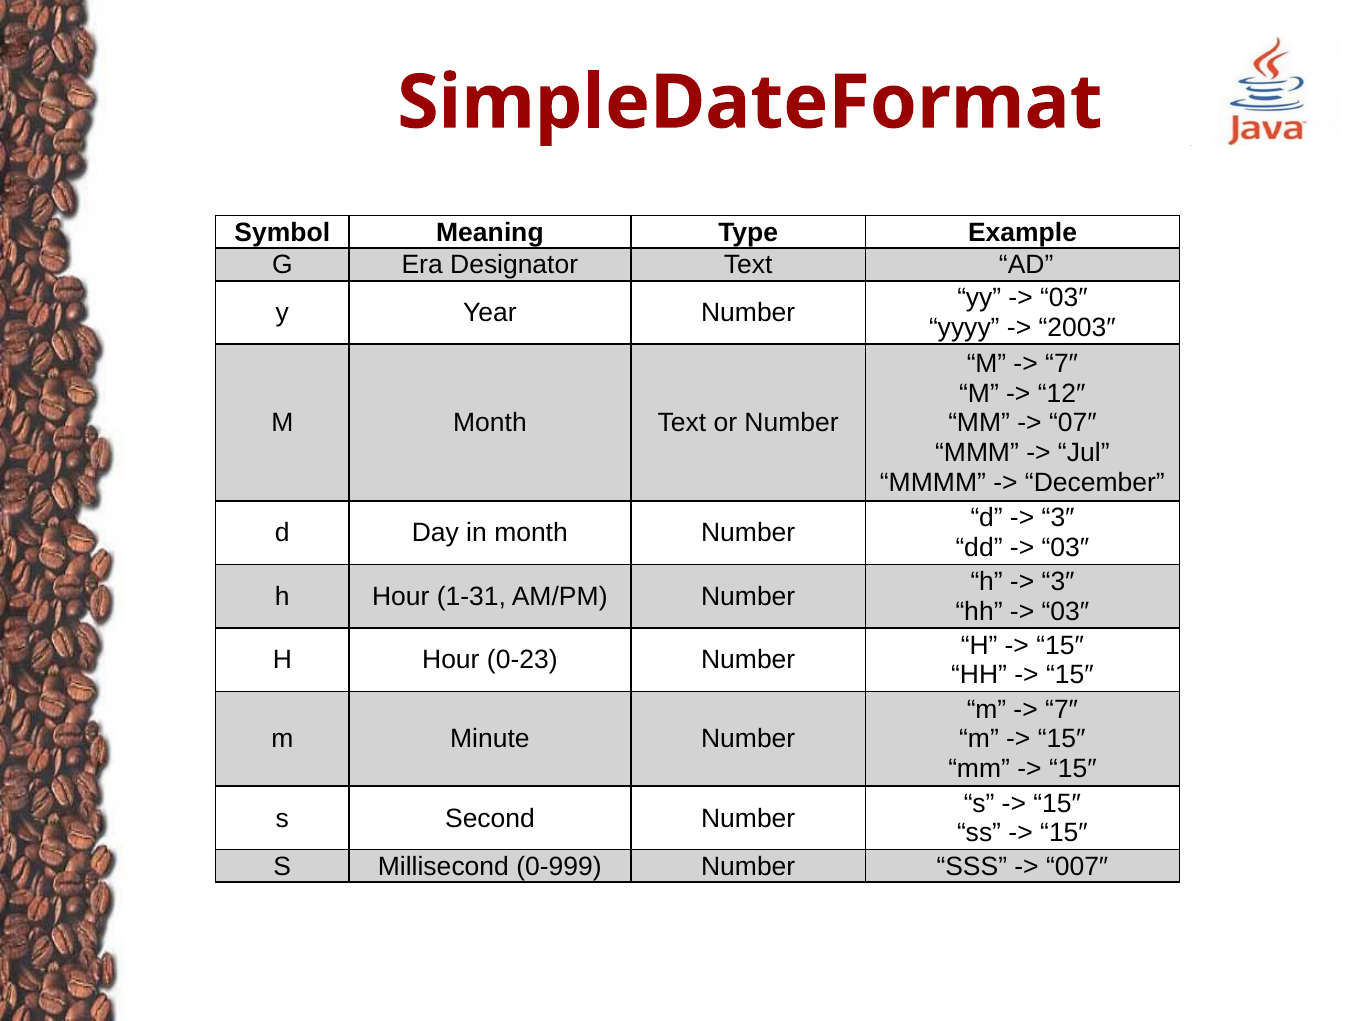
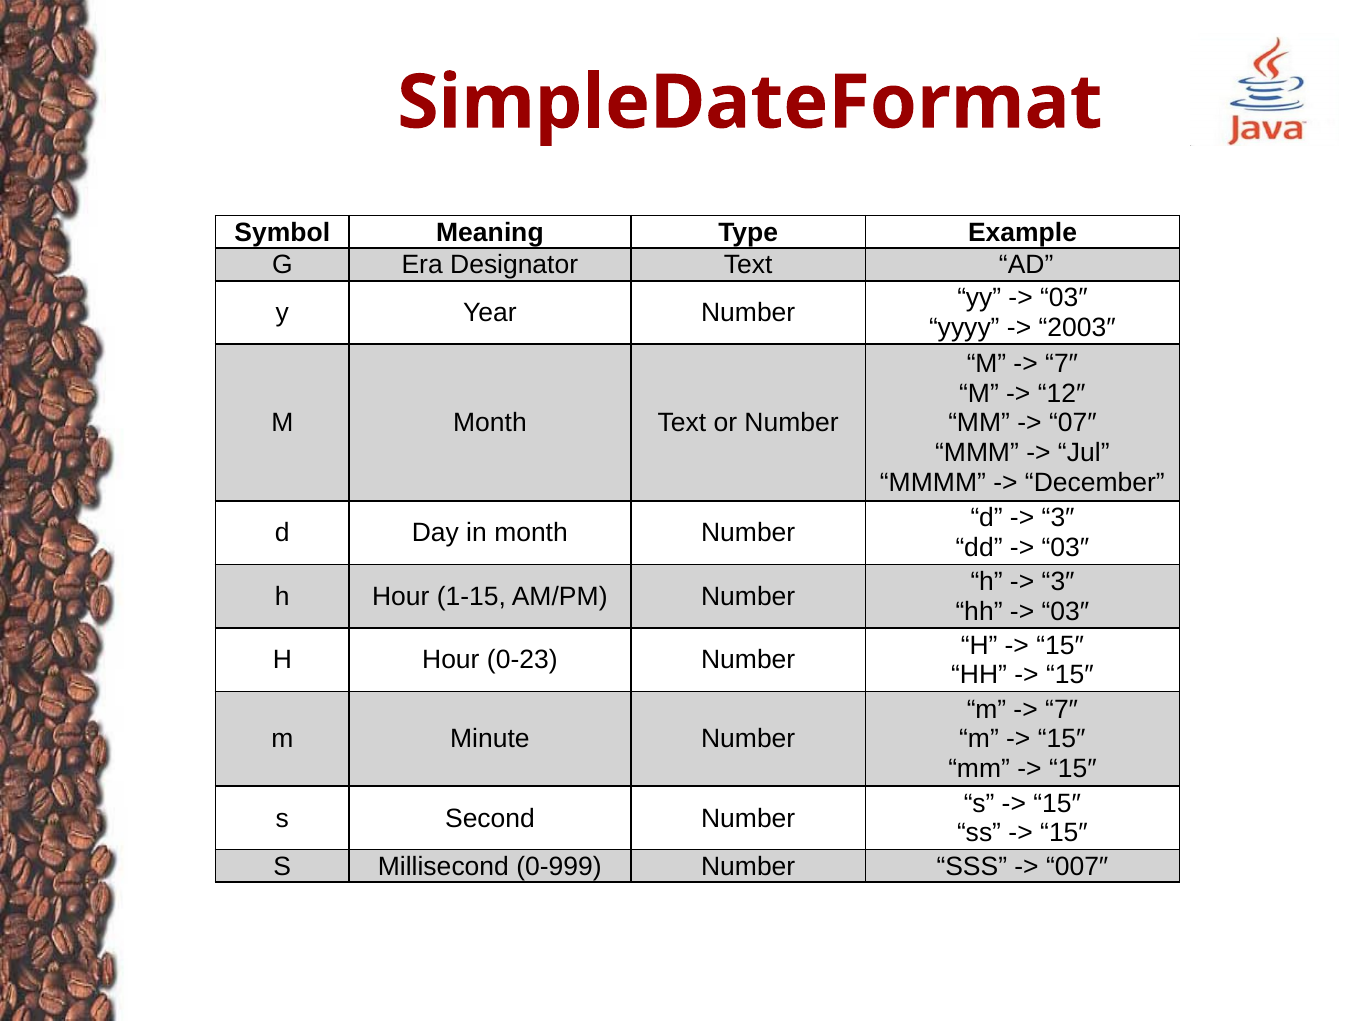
1-31: 1-31 -> 1-15
